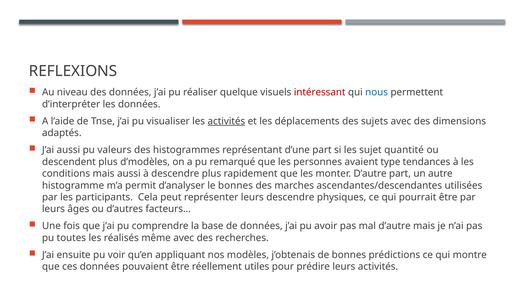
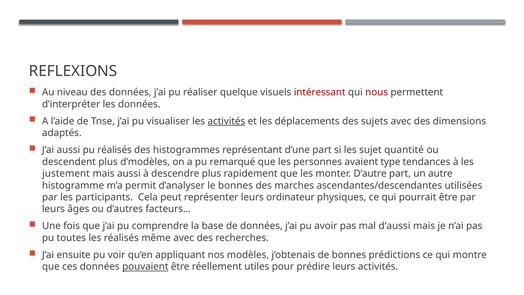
nous colour: blue -> red
pu valeurs: valeurs -> réalisés
conditions: conditions -> justement
leurs descendre: descendre -> ordinateur
mal d’autre: d’autre -> d’aussi
pouvaient underline: none -> present
